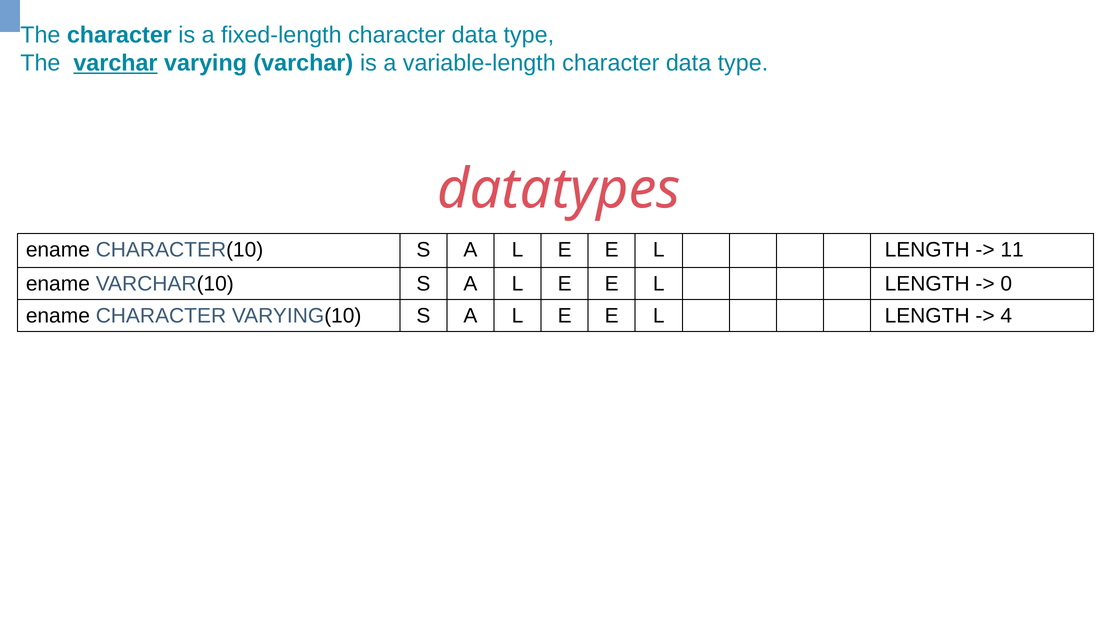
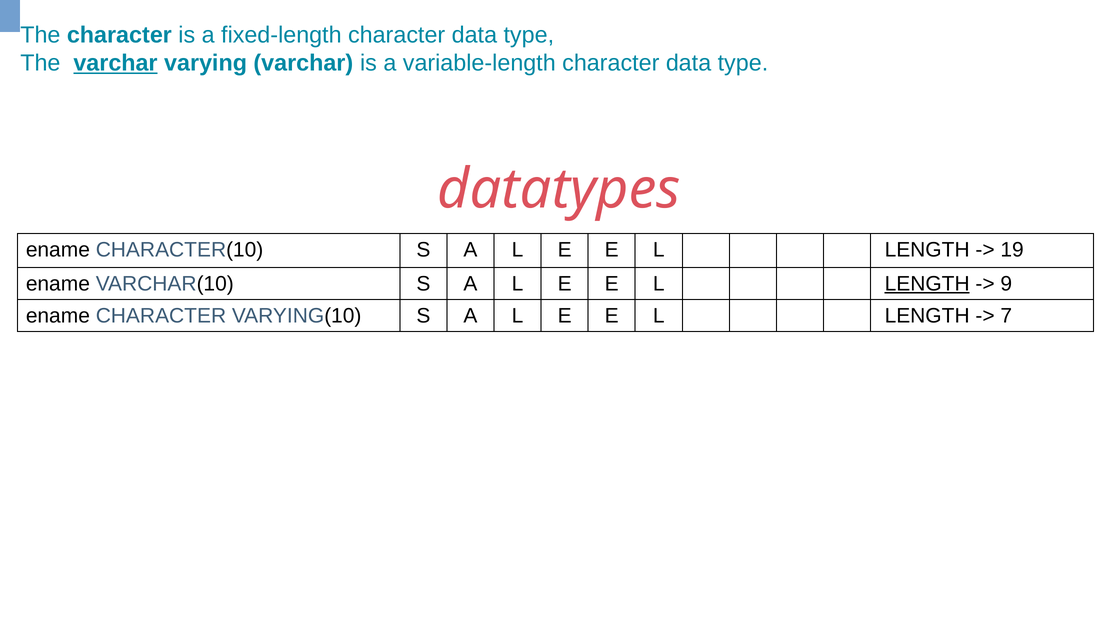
11: 11 -> 19
LENGTH at (927, 284) underline: none -> present
0: 0 -> 9
4: 4 -> 7
